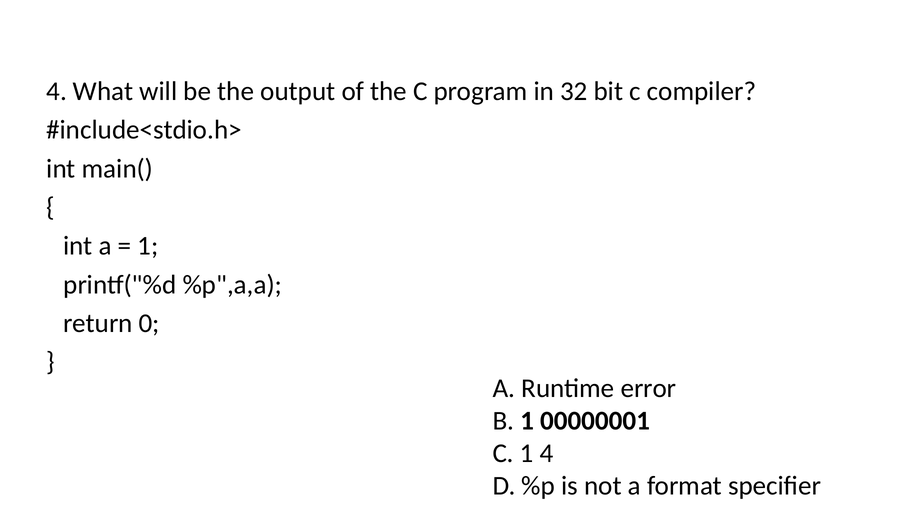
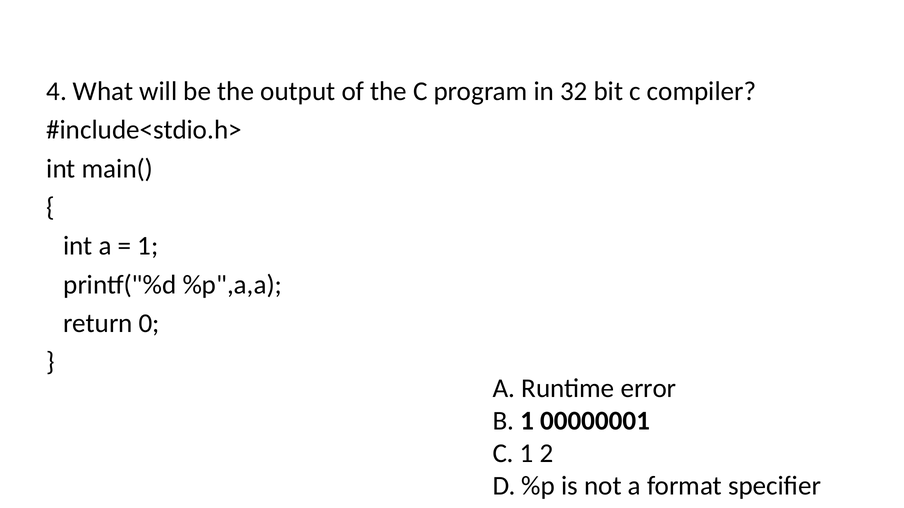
1 4: 4 -> 2
